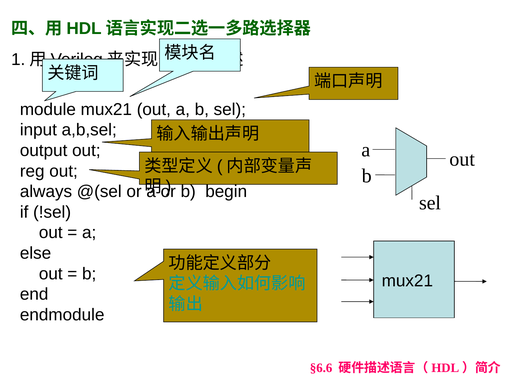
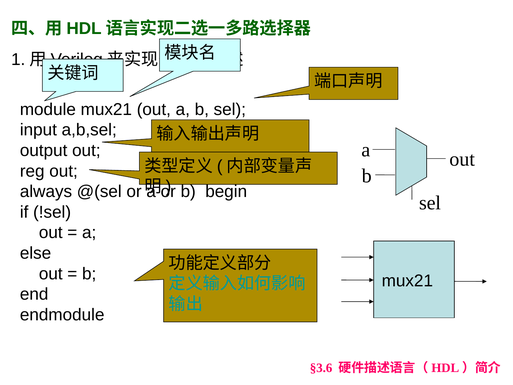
§6.6: §6.6 -> §3.6
